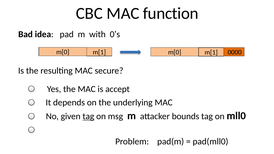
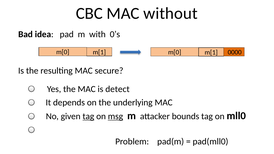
function: function -> without
accept: accept -> detect
msg underline: none -> present
